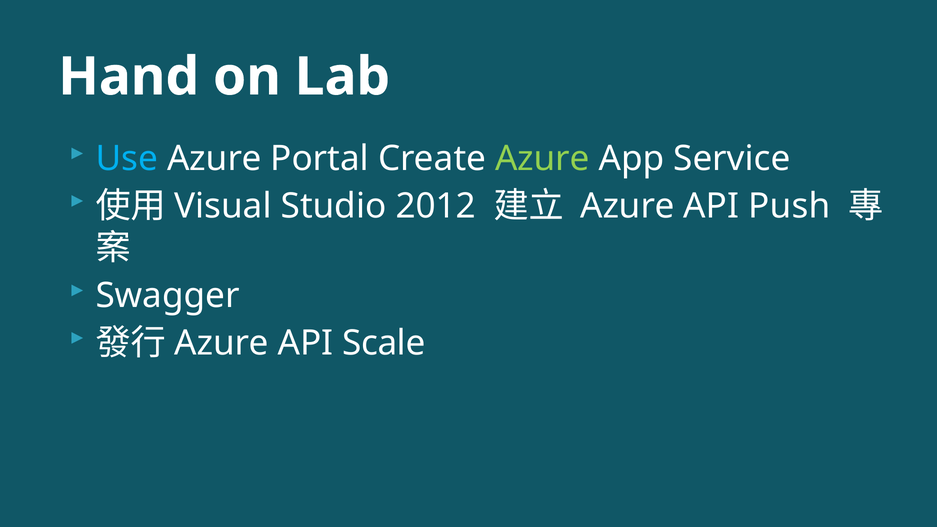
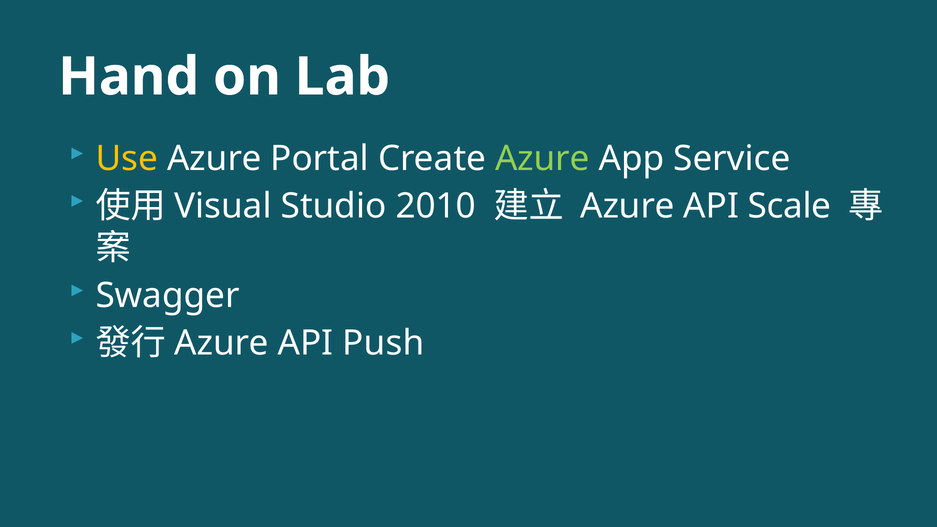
Use colour: light blue -> yellow
2012: 2012 -> 2010
Push: Push -> Scale
Scale: Scale -> Push
